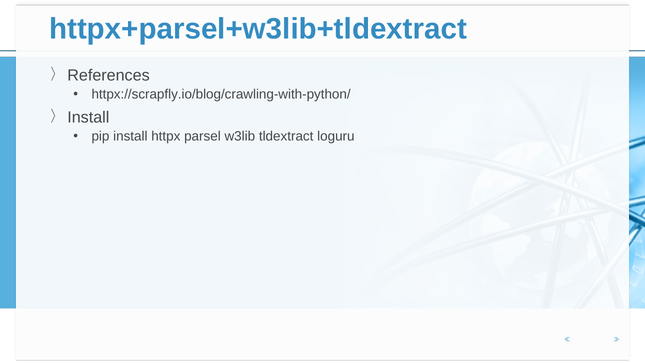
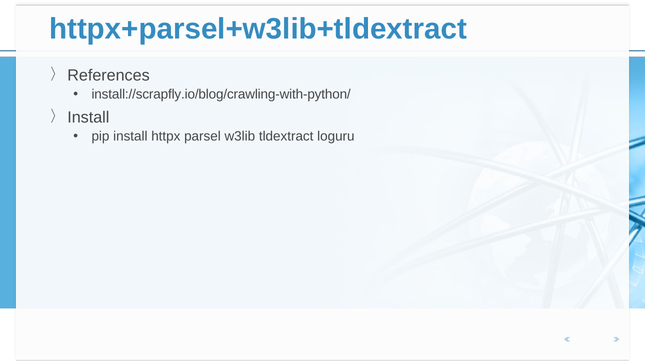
httpx://scrapfly.io/blog/crawling-with-python/: httpx://scrapfly.io/blog/crawling-with-python/ -> install://scrapfly.io/blog/crawling-with-python/
